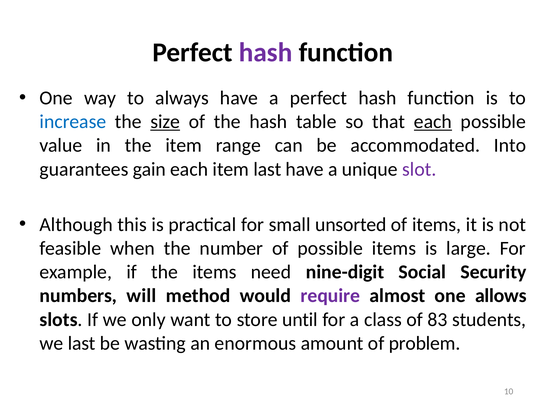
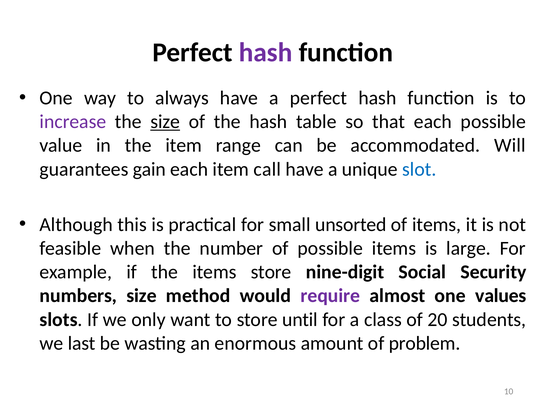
increase colour: blue -> purple
each at (433, 122) underline: present -> none
Into: Into -> Will
item last: last -> call
slot colour: purple -> blue
items need: need -> store
numbers will: will -> size
allows: allows -> values
83: 83 -> 20
